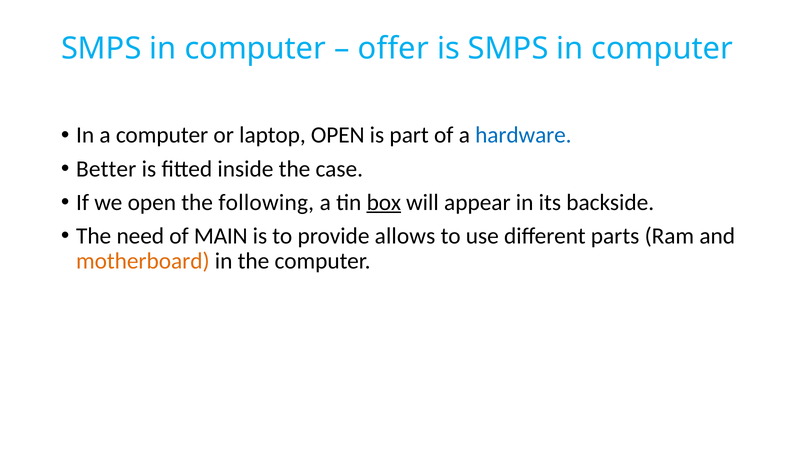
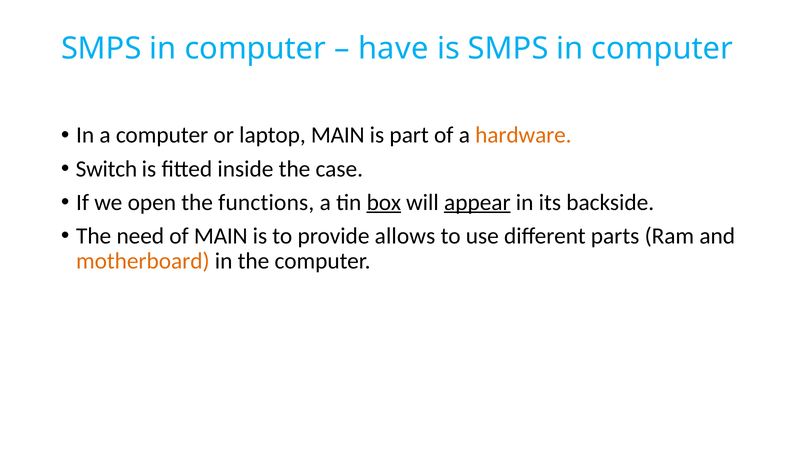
offer: offer -> have
laptop OPEN: OPEN -> MAIN
hardware colour: blue -> orange
Better: Better -> Switch
following: following -> functions
appear underline: none -> present
